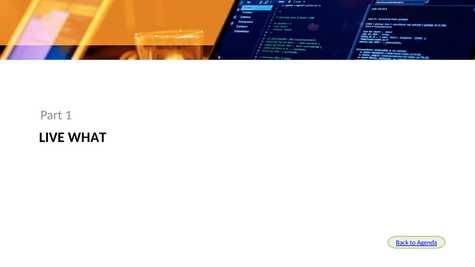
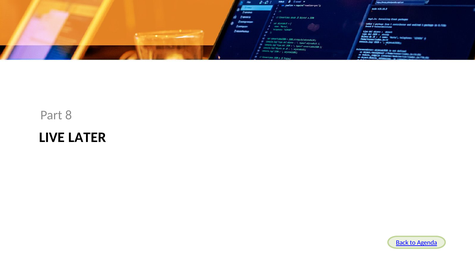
1: 1 -> 8
WHAT: WHAT -> LATER
